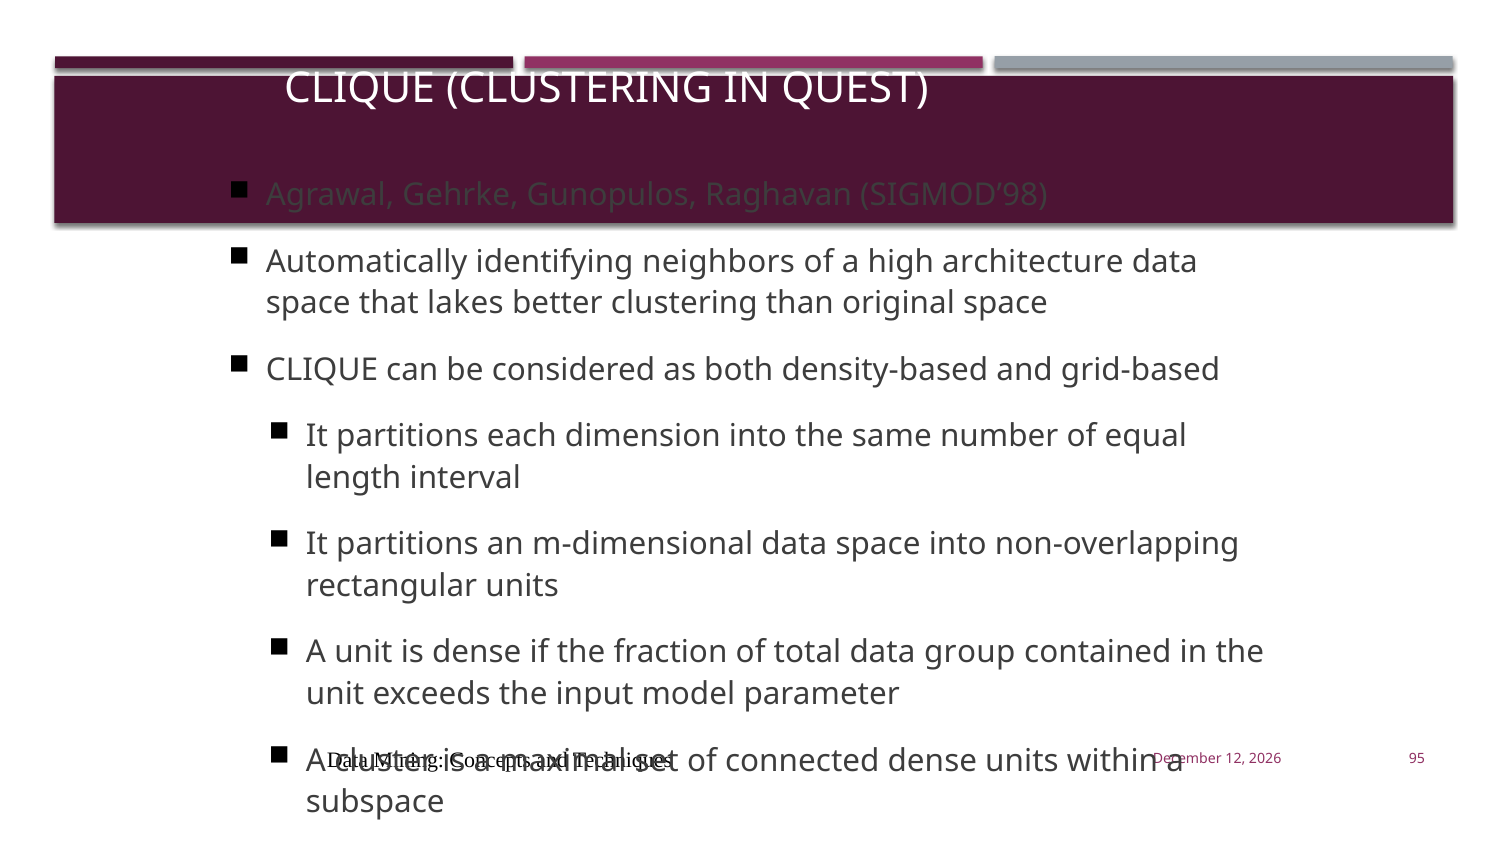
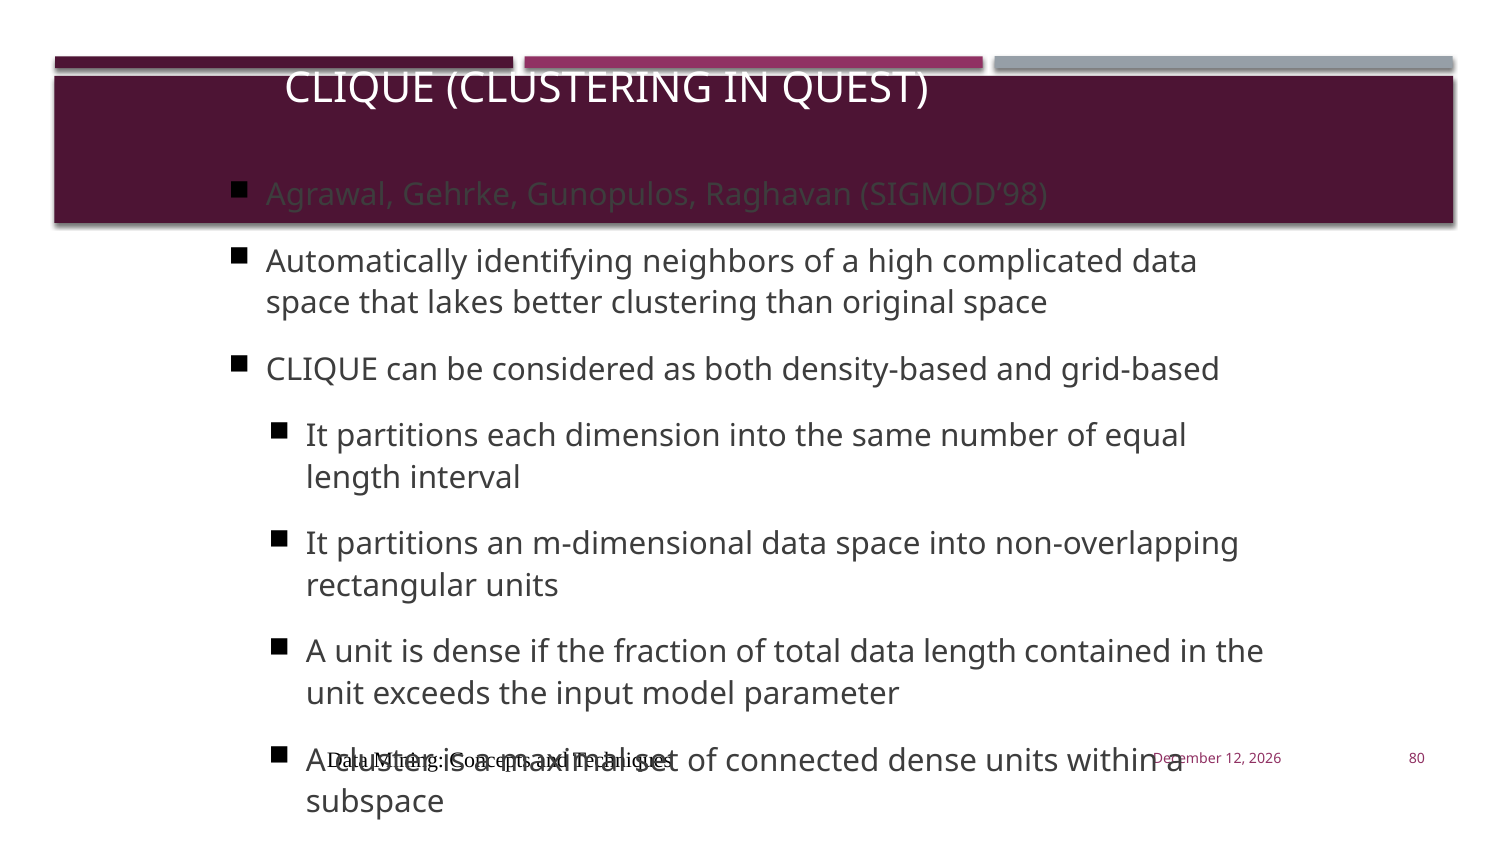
architecture: architecture -> complicated
data group: group -> length
95: 95 -> 80
